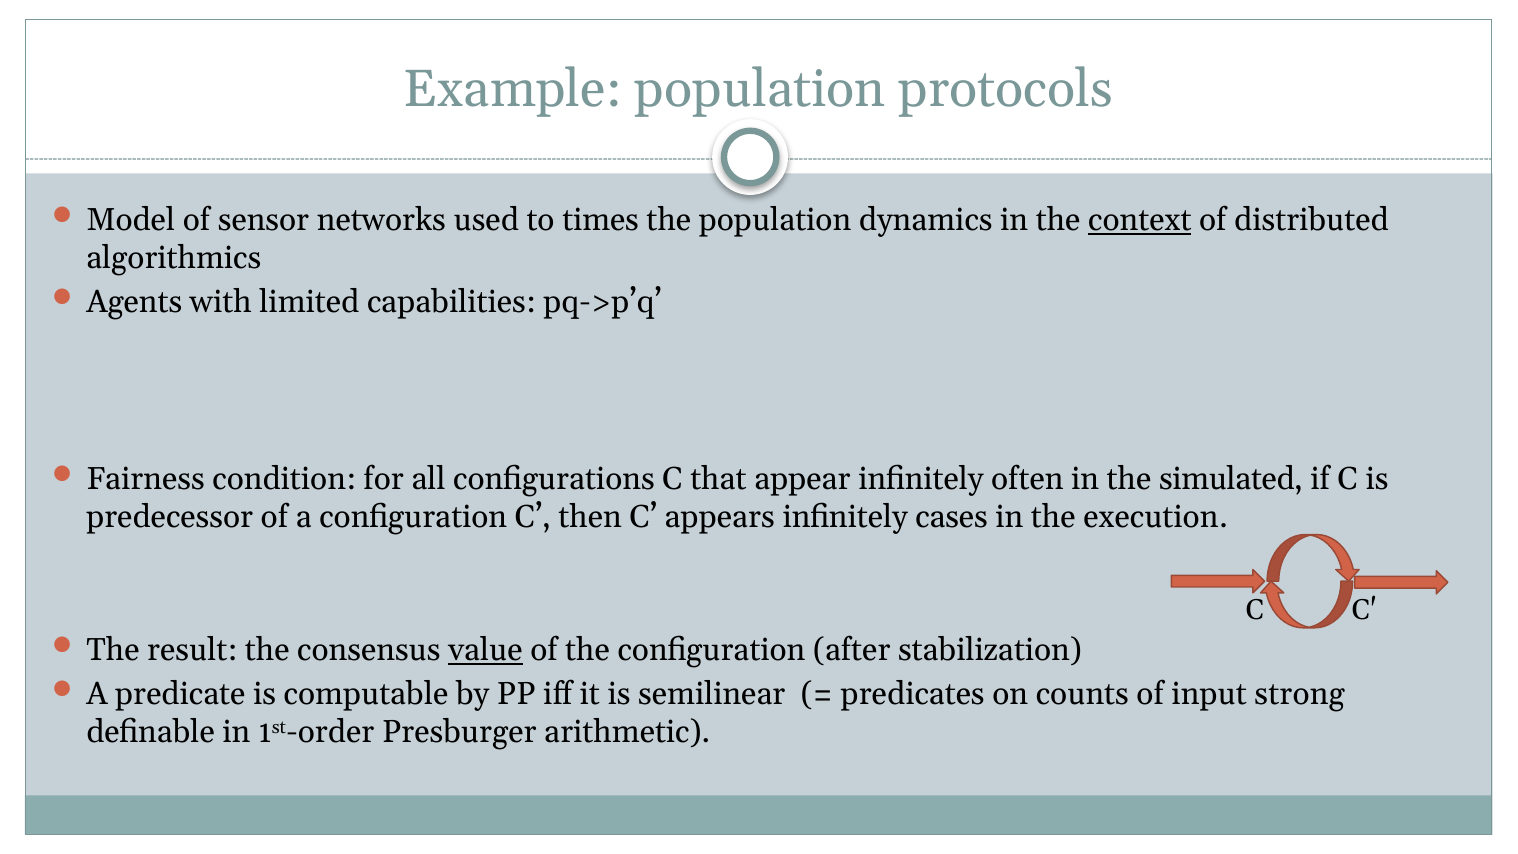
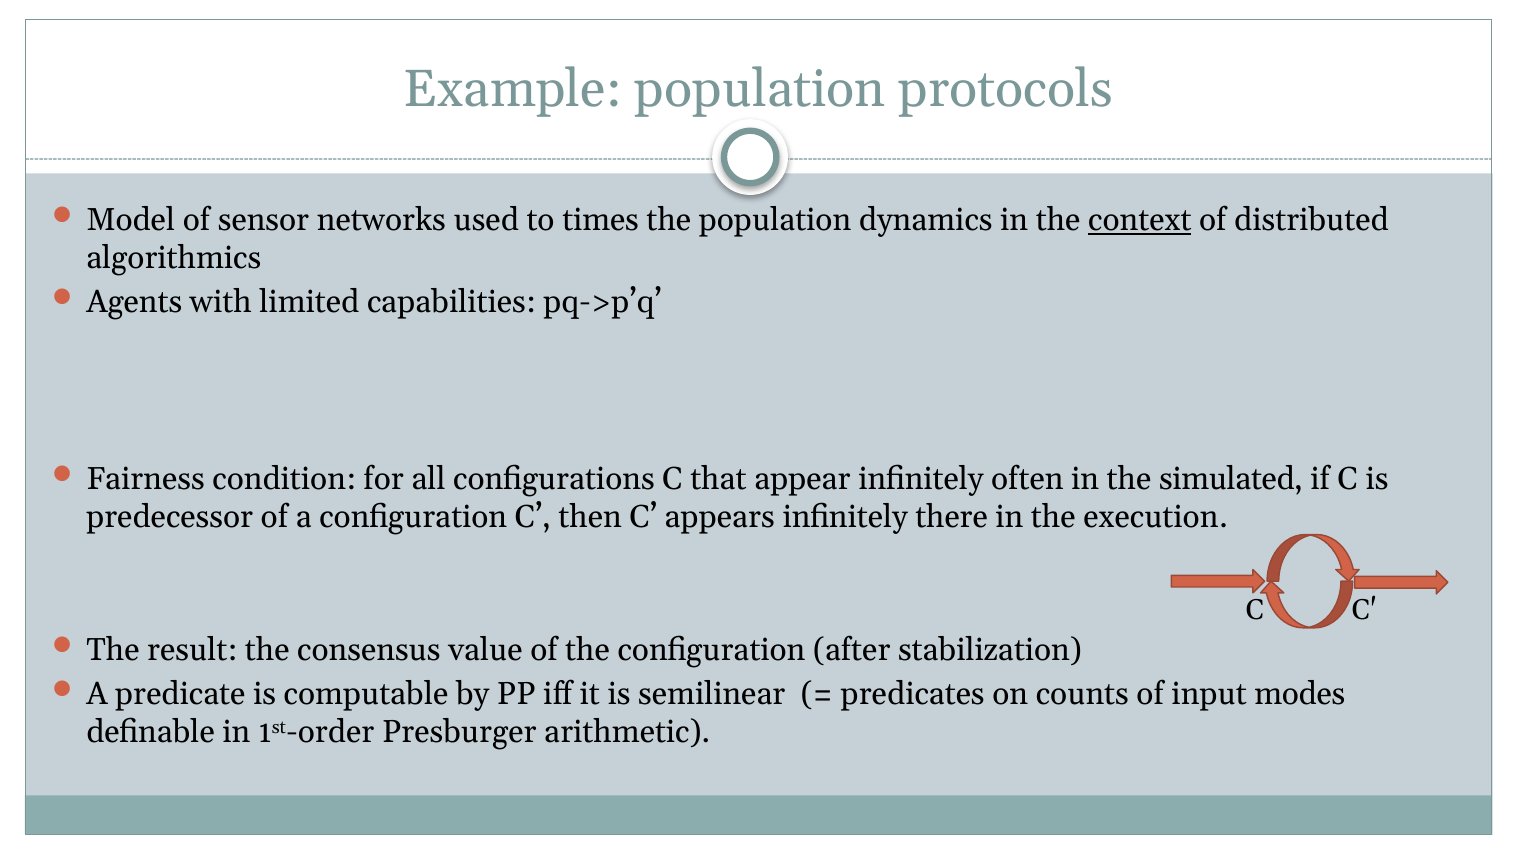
cases: cases -> there
value underline: present -> none
strong: strong -> modes
